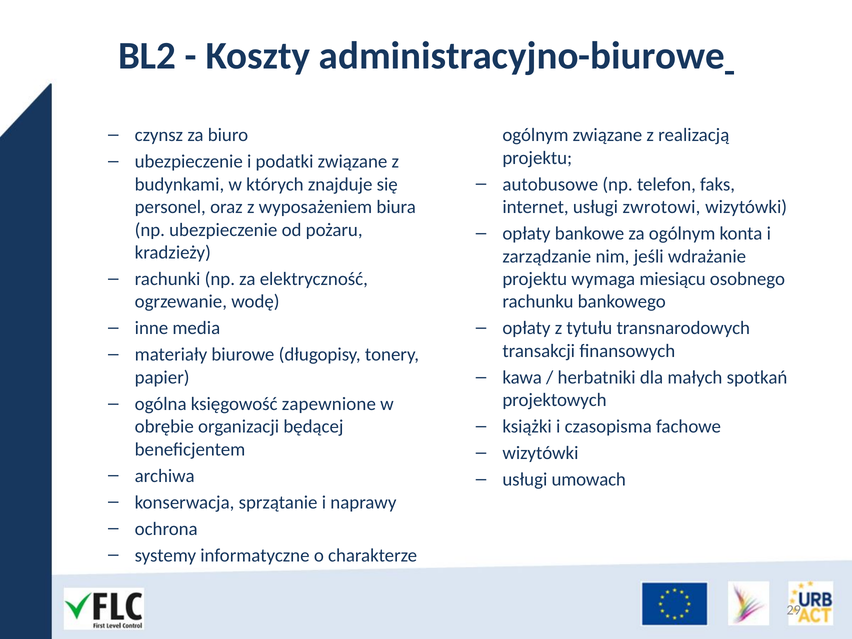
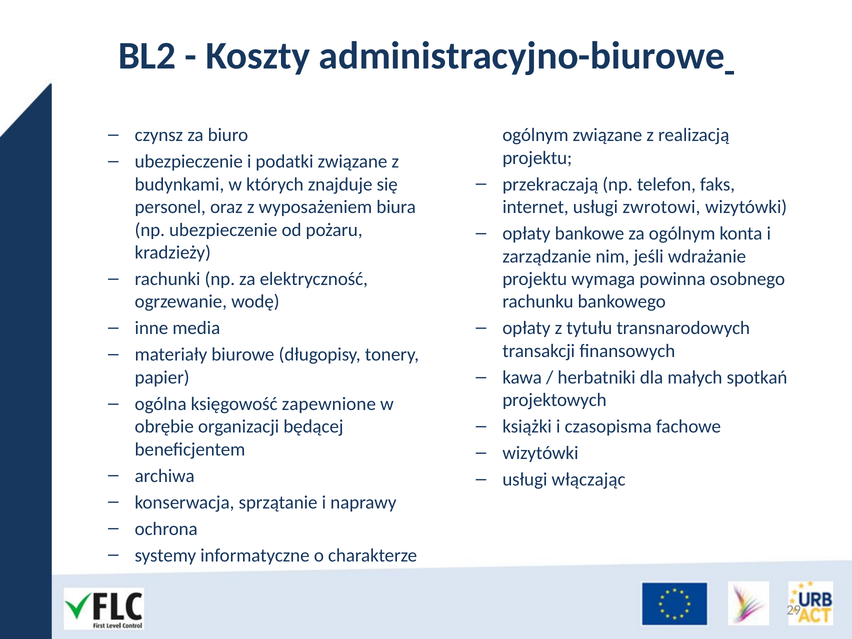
autobusowe: autobusowe -> przekraczają
miesiącu: miesiącu -> powinna
umowach: umowach -> włączając
